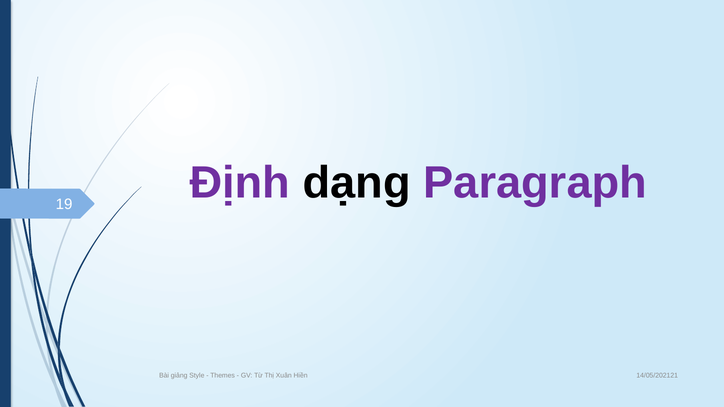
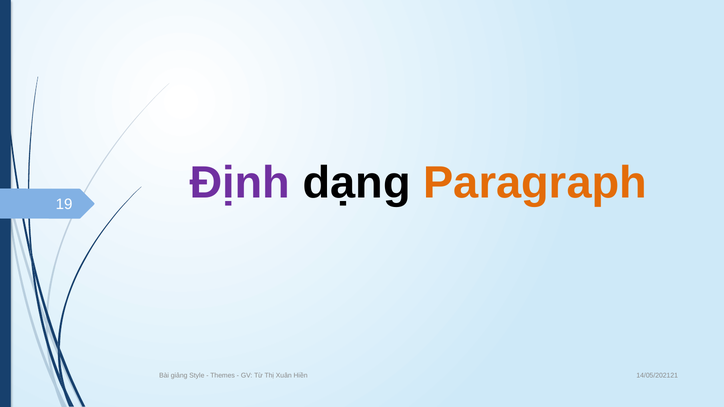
Paragraph colour: purple -> orange
